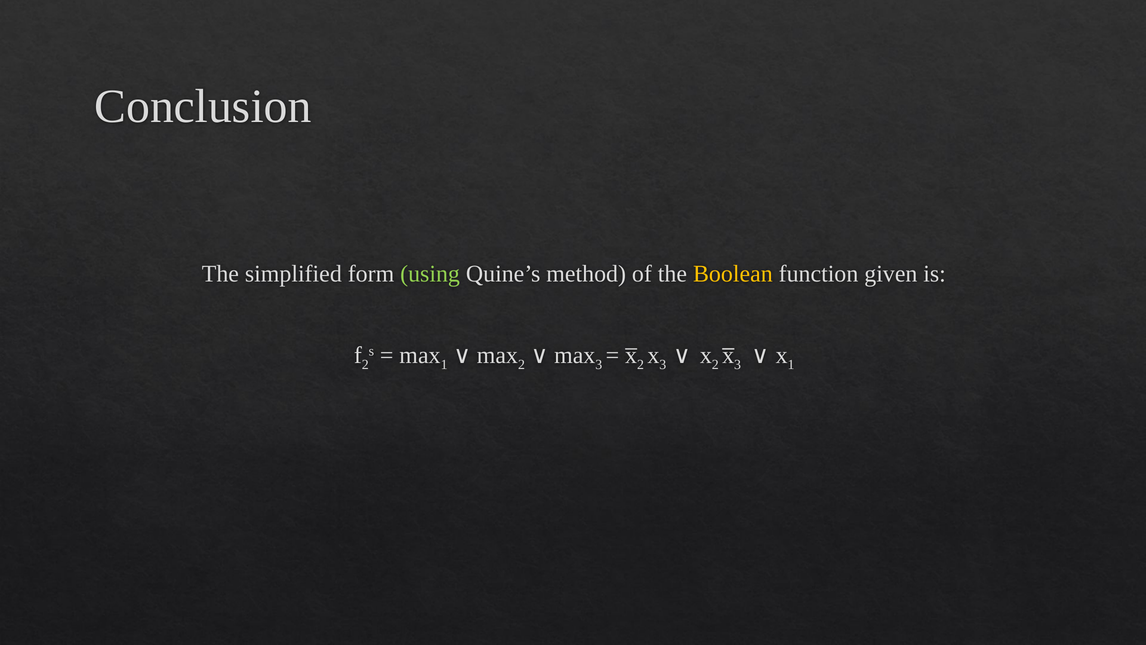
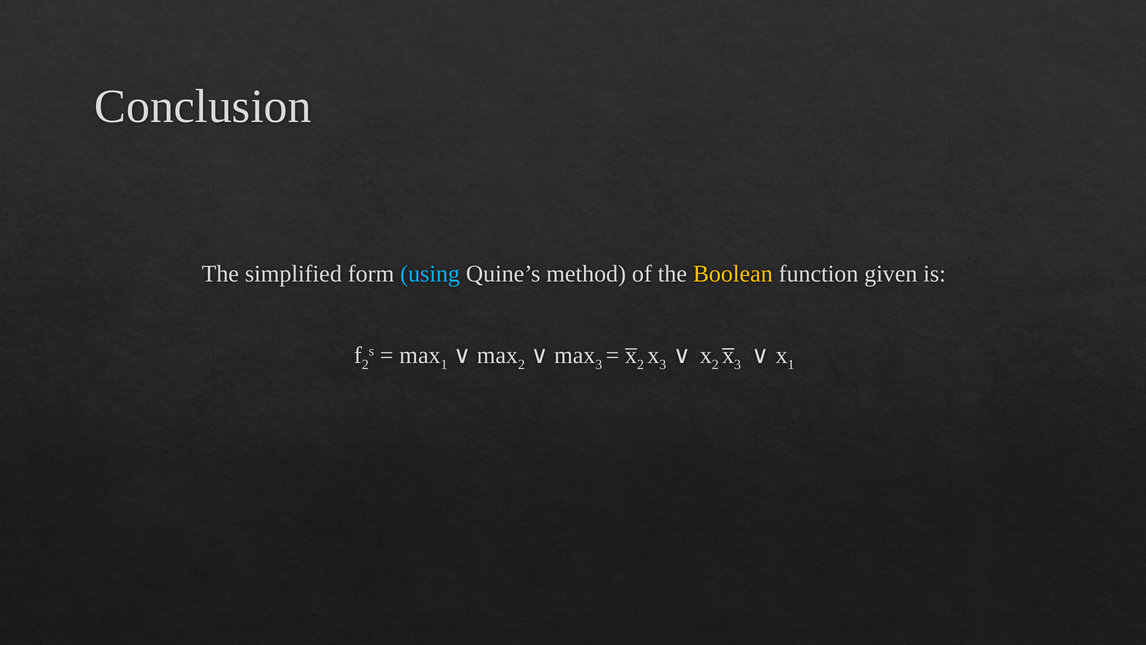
using colour: light green -> light blue
